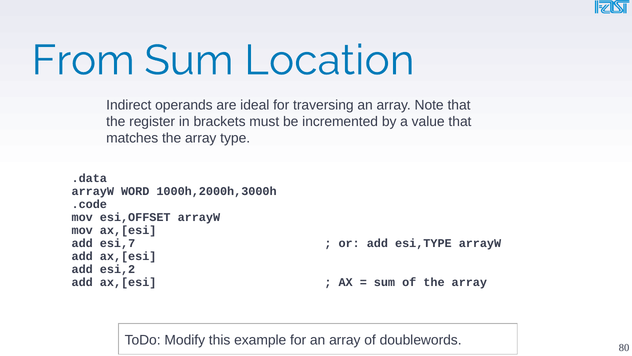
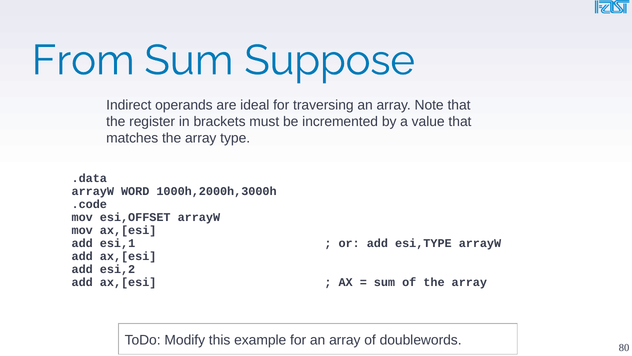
Location: Location -> Suppose
esi,7: esi,7 -> esi,1
